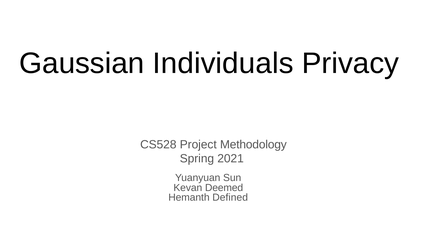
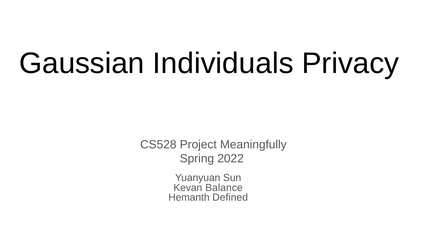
Methodology: Methodology -> Meaningfully
2021: 2021 -> 2022
Deemed: Deemed -> Balance
